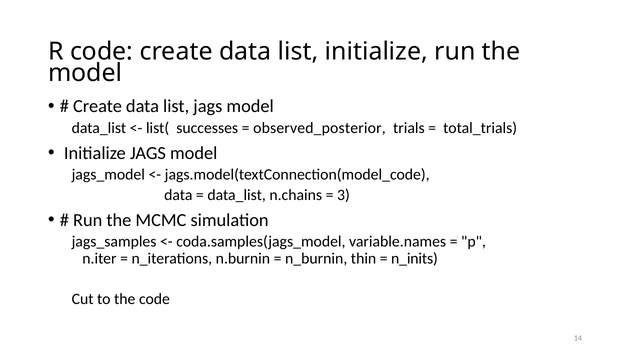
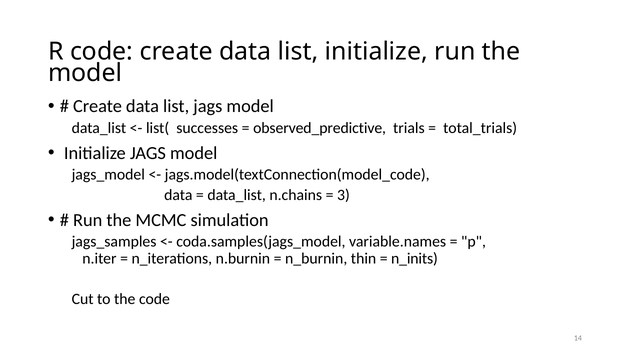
observed_posterior: observed_posterior -> observed_predictive
